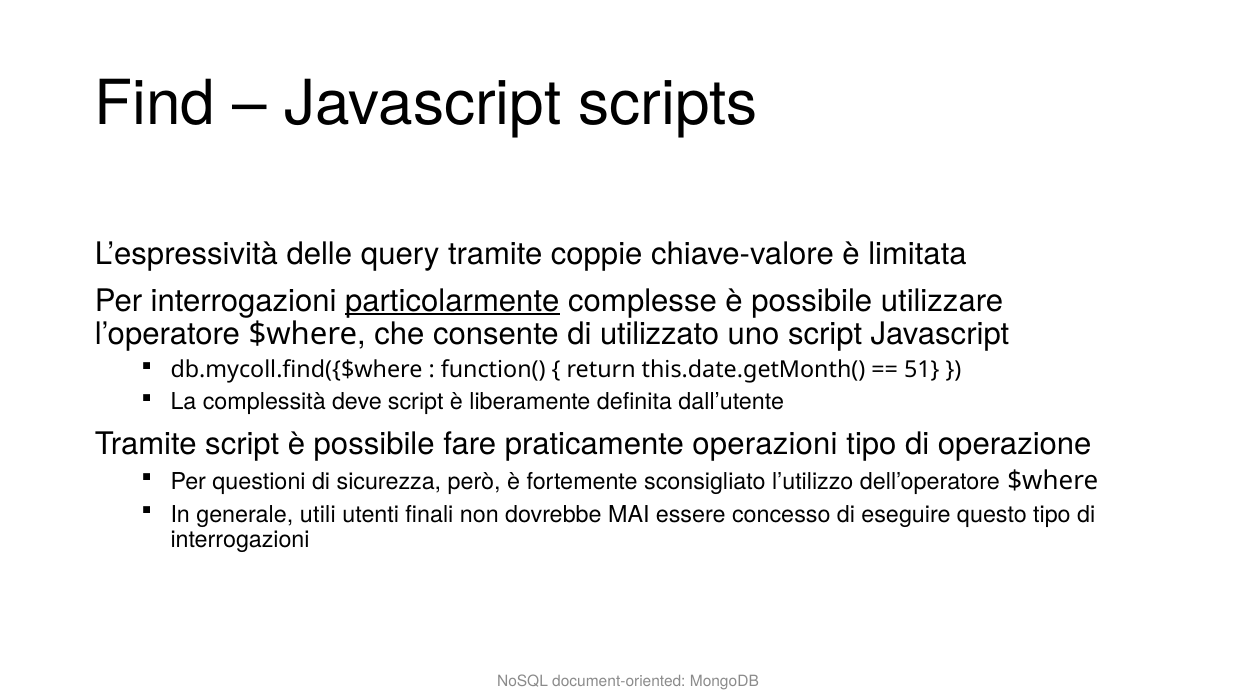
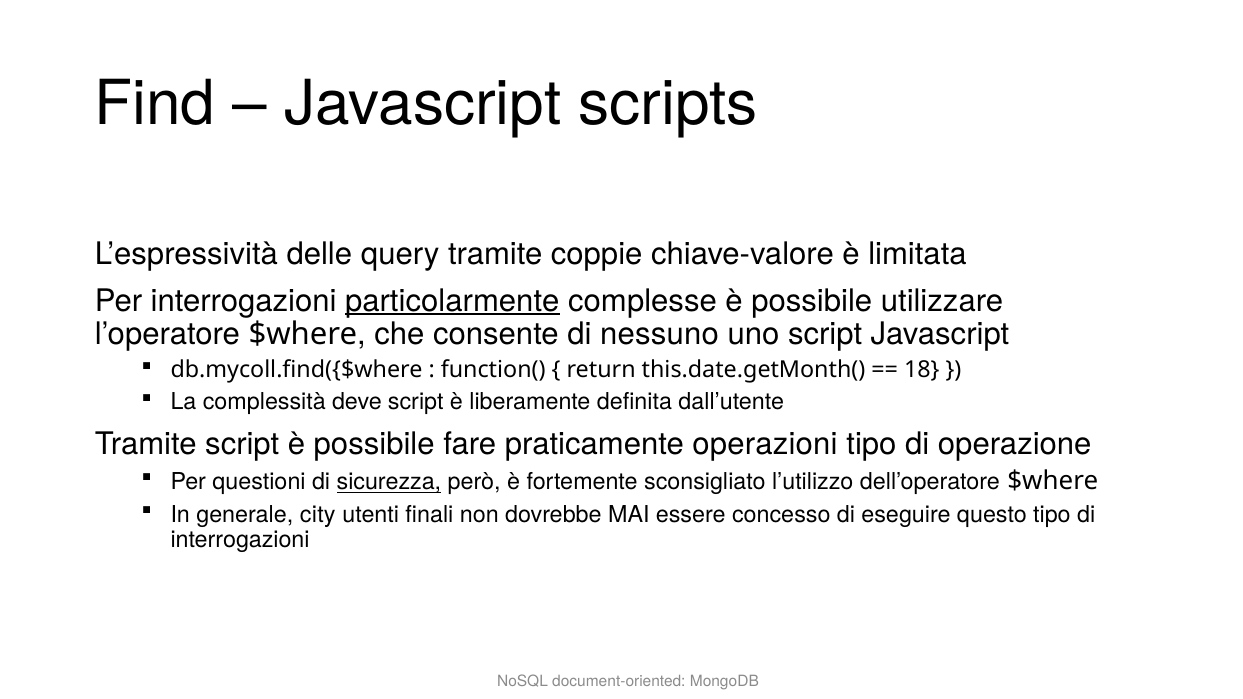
utilizzato: utilizzato -> nessuno
51: 51 -> 18
sicurezza underline: none -> present
utili: utili -> city
